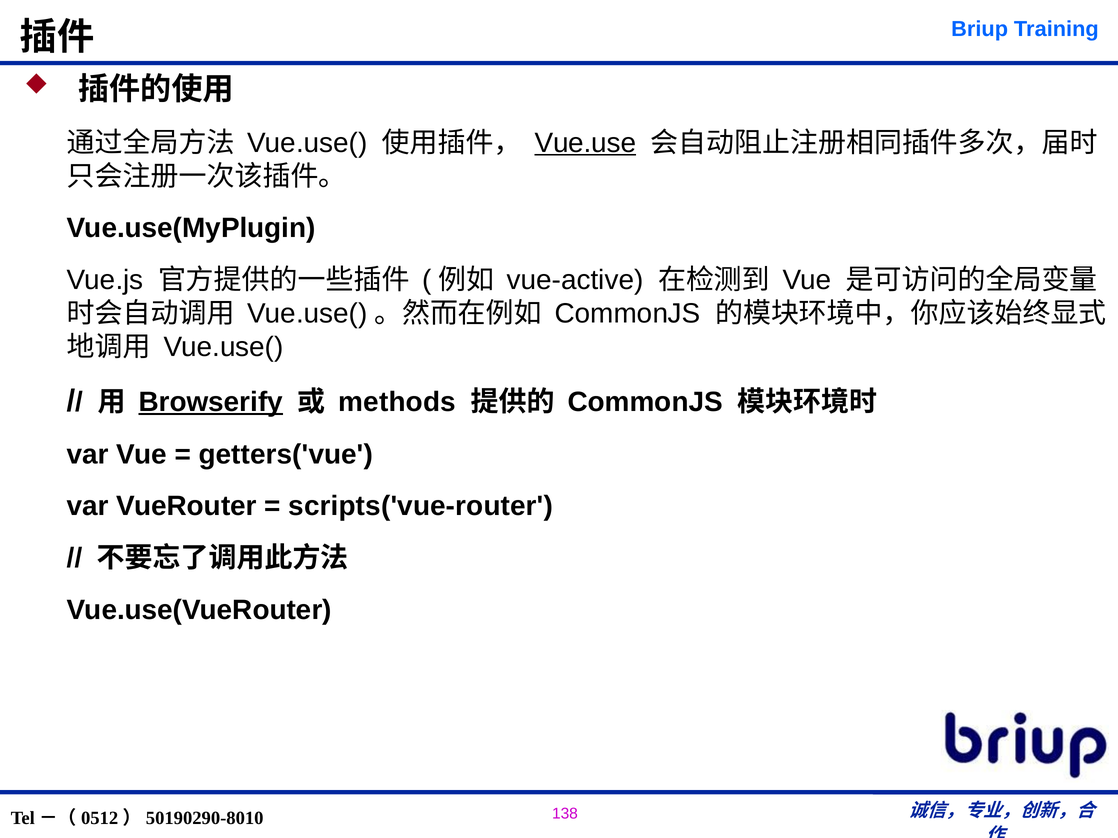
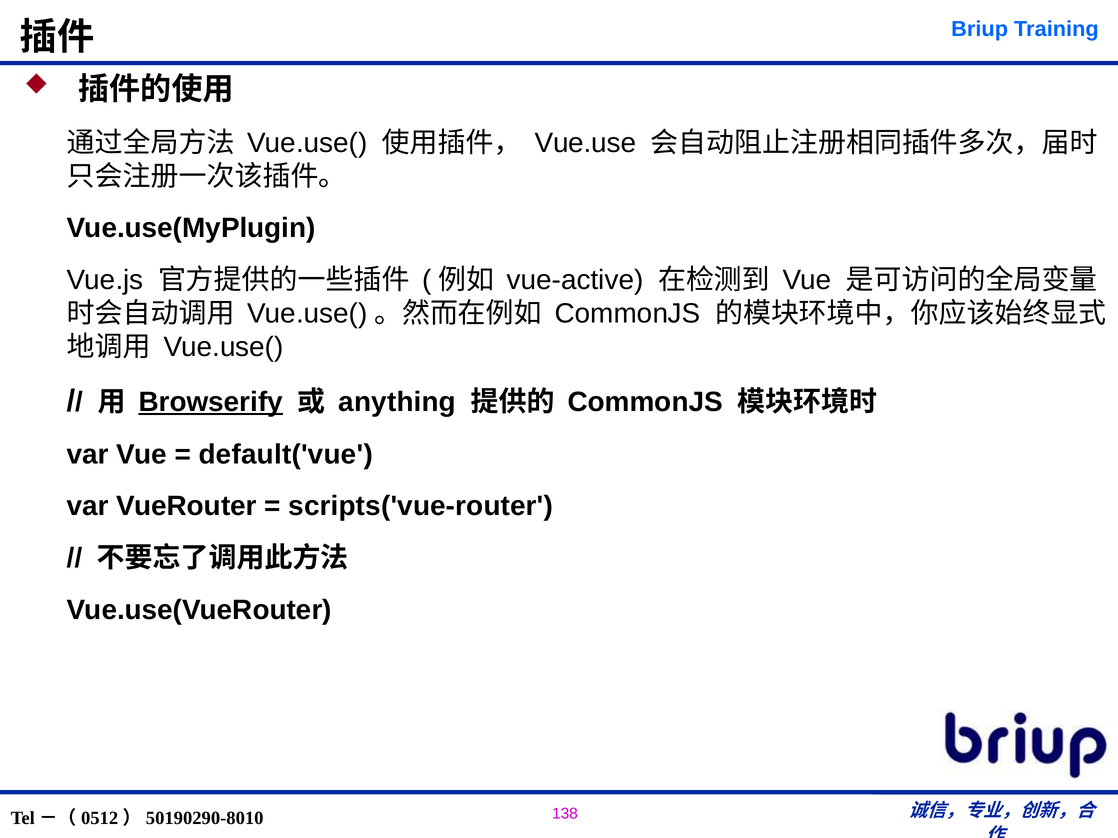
Vue.use underline: present -> none
methods: methods -> anything
getters('vue: getters('vue -> default('vue
